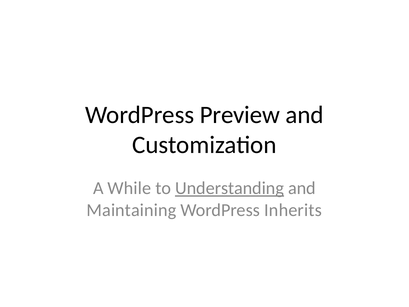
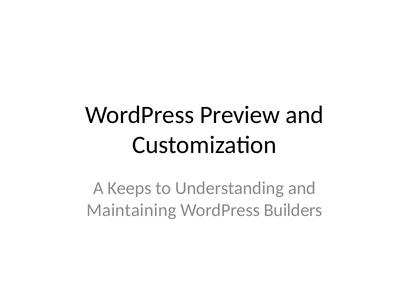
While: While -> Keeps
Understanding underline: present -> none
Inherits: Inherits -> Builders
